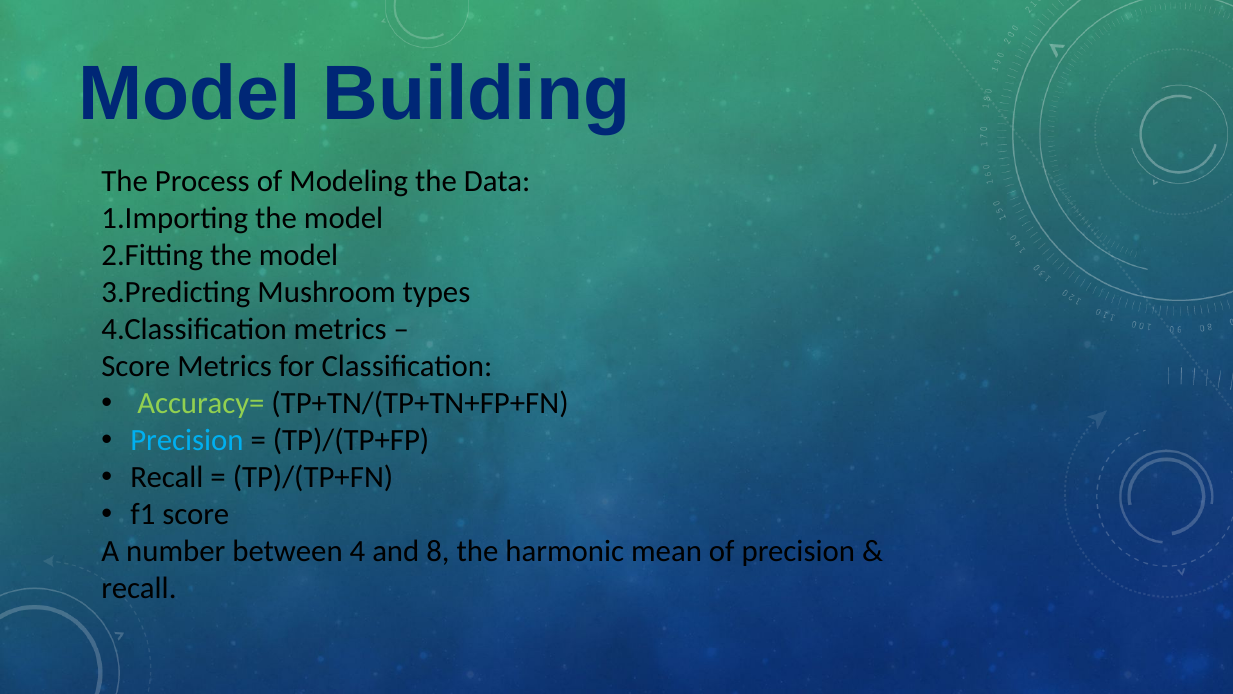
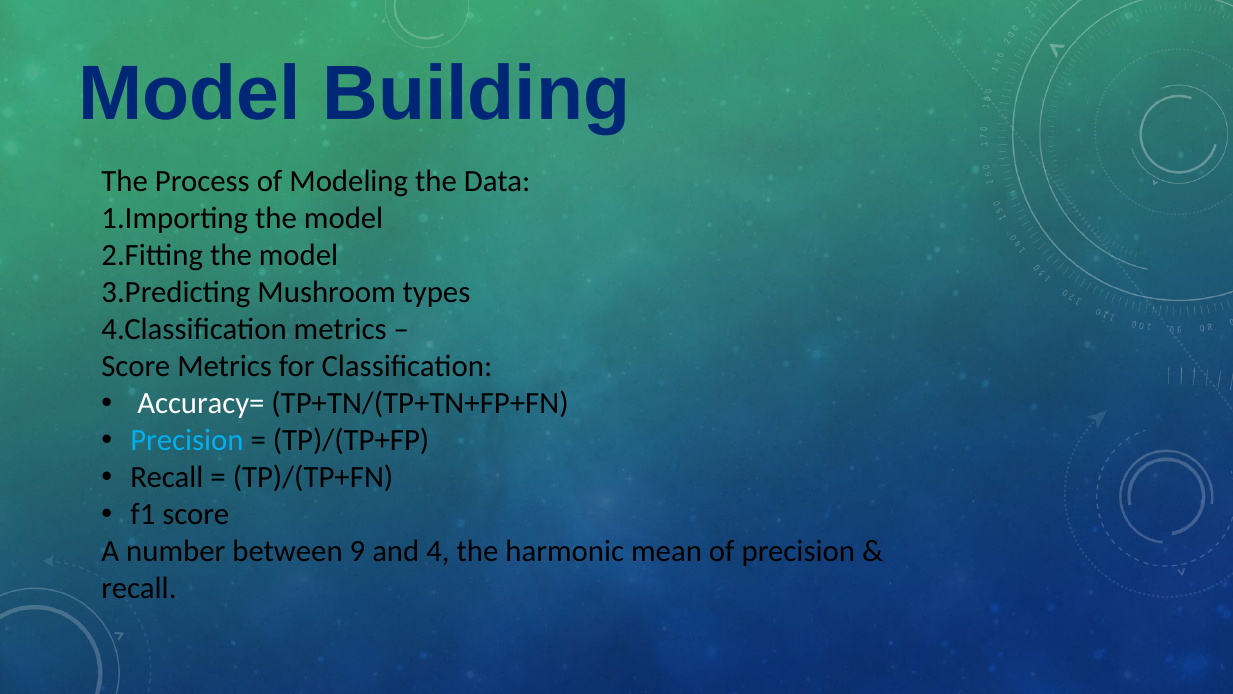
Accuracy= colour: light green -> white
4: 4 -> 9
8: 8 -> 4
